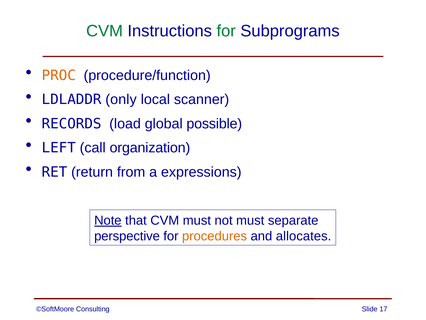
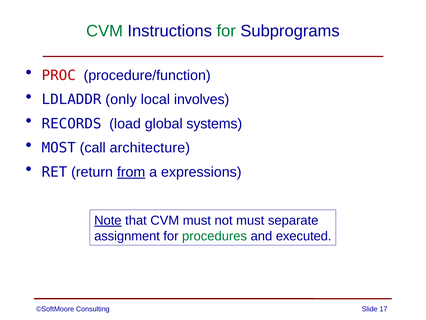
PROC colour: orange -> red
scanner: scanner -> involves
possible: possible -> systems
LEFT: LEFT -> MOST
organization: organization -> architecture
from underline: none -> present
perspective: perspective -> assignment
procedures colour: orange -> green
allocates: allocates -> executed
